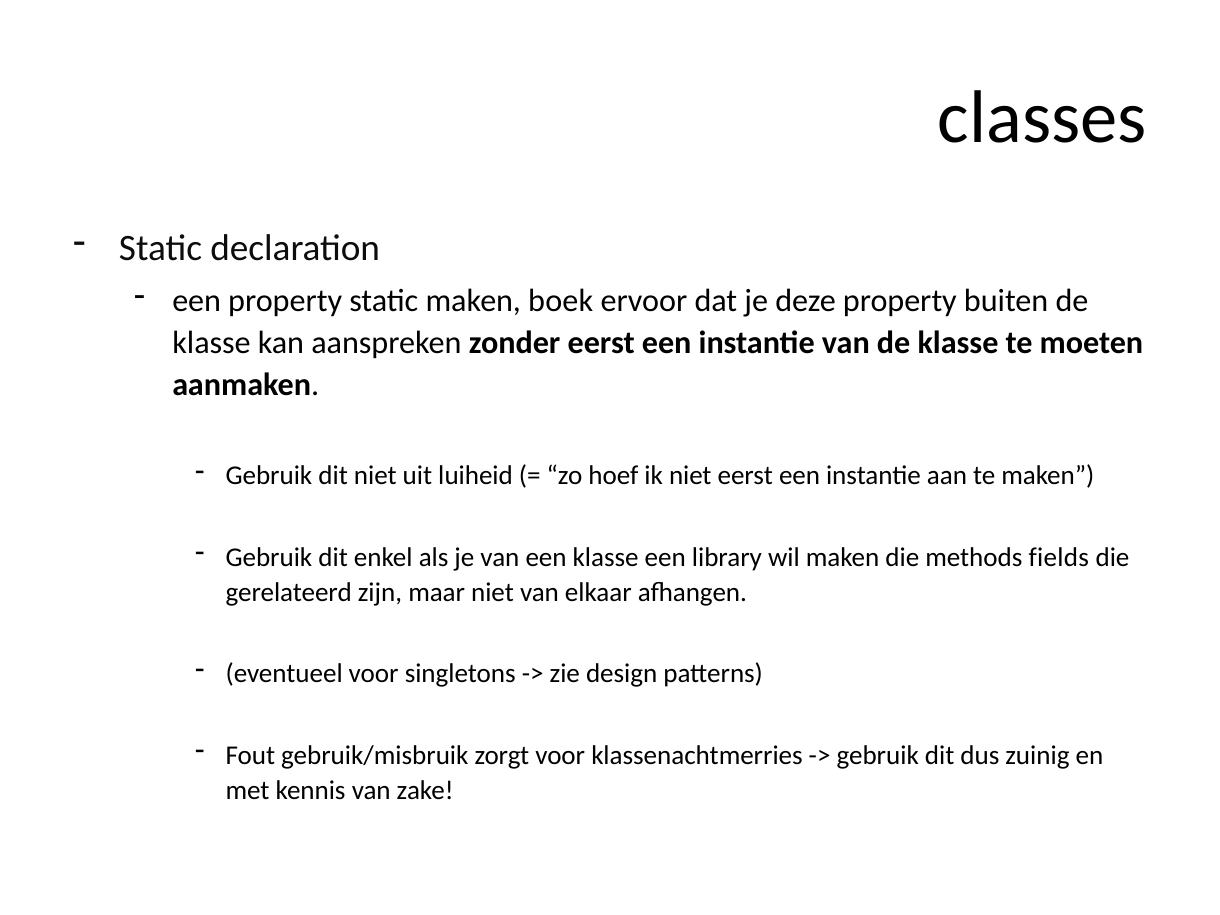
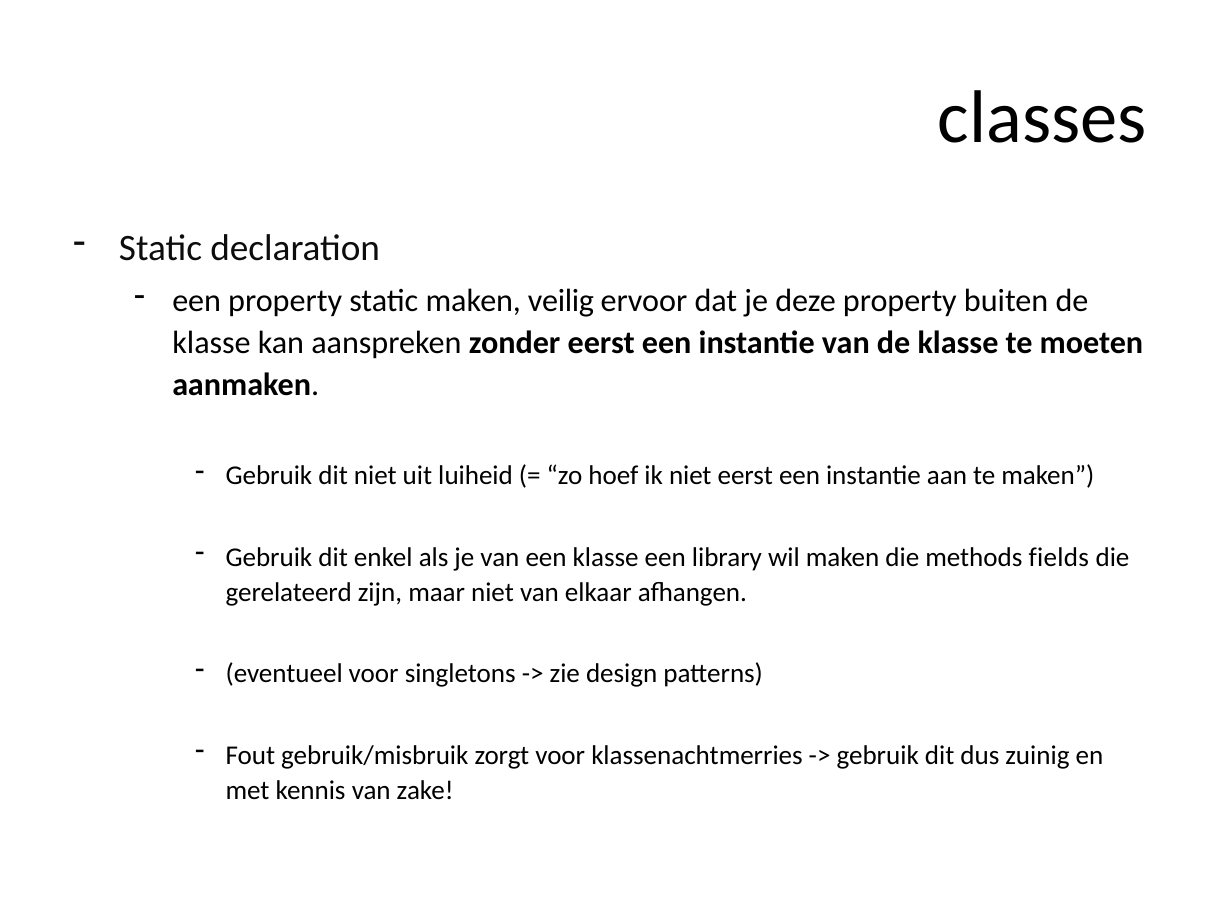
boek: boek -> veilig
